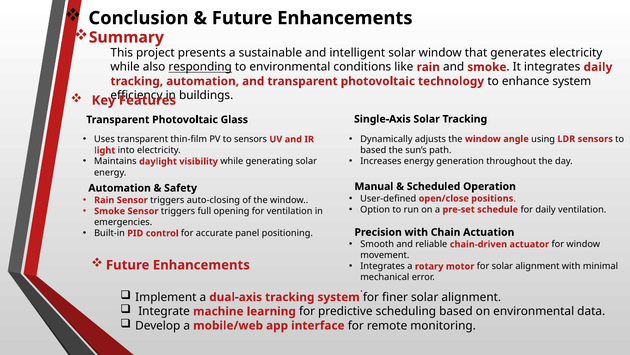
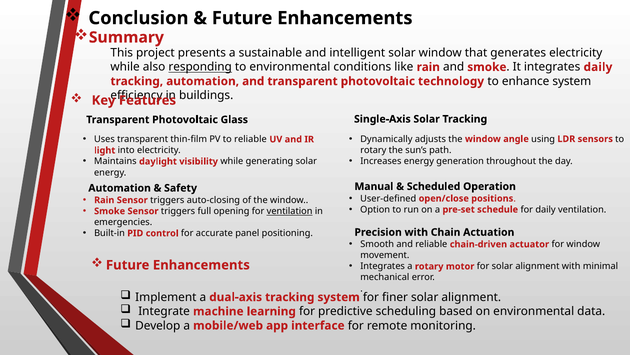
to sensors: sensors -> reliable
based at (373, 150): based -> rotary
ventilation at (290, 211) underline: none -> present
